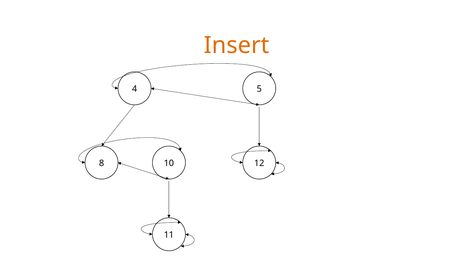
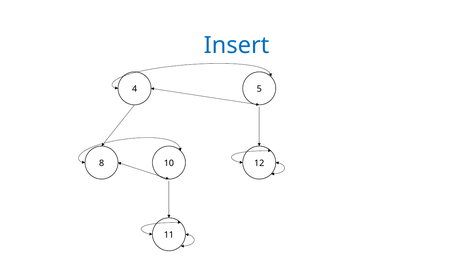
Insert colour: orange -> blue
